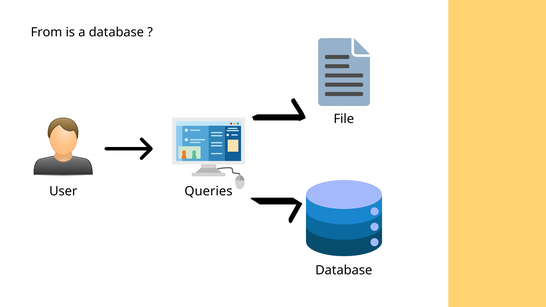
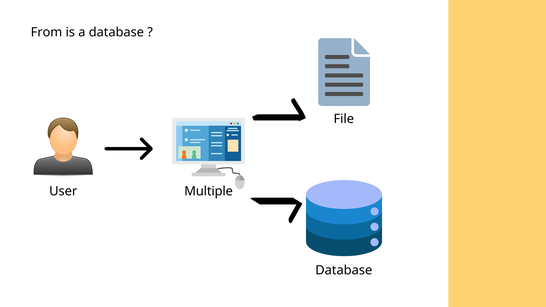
Queries: Queries -> Multiple
